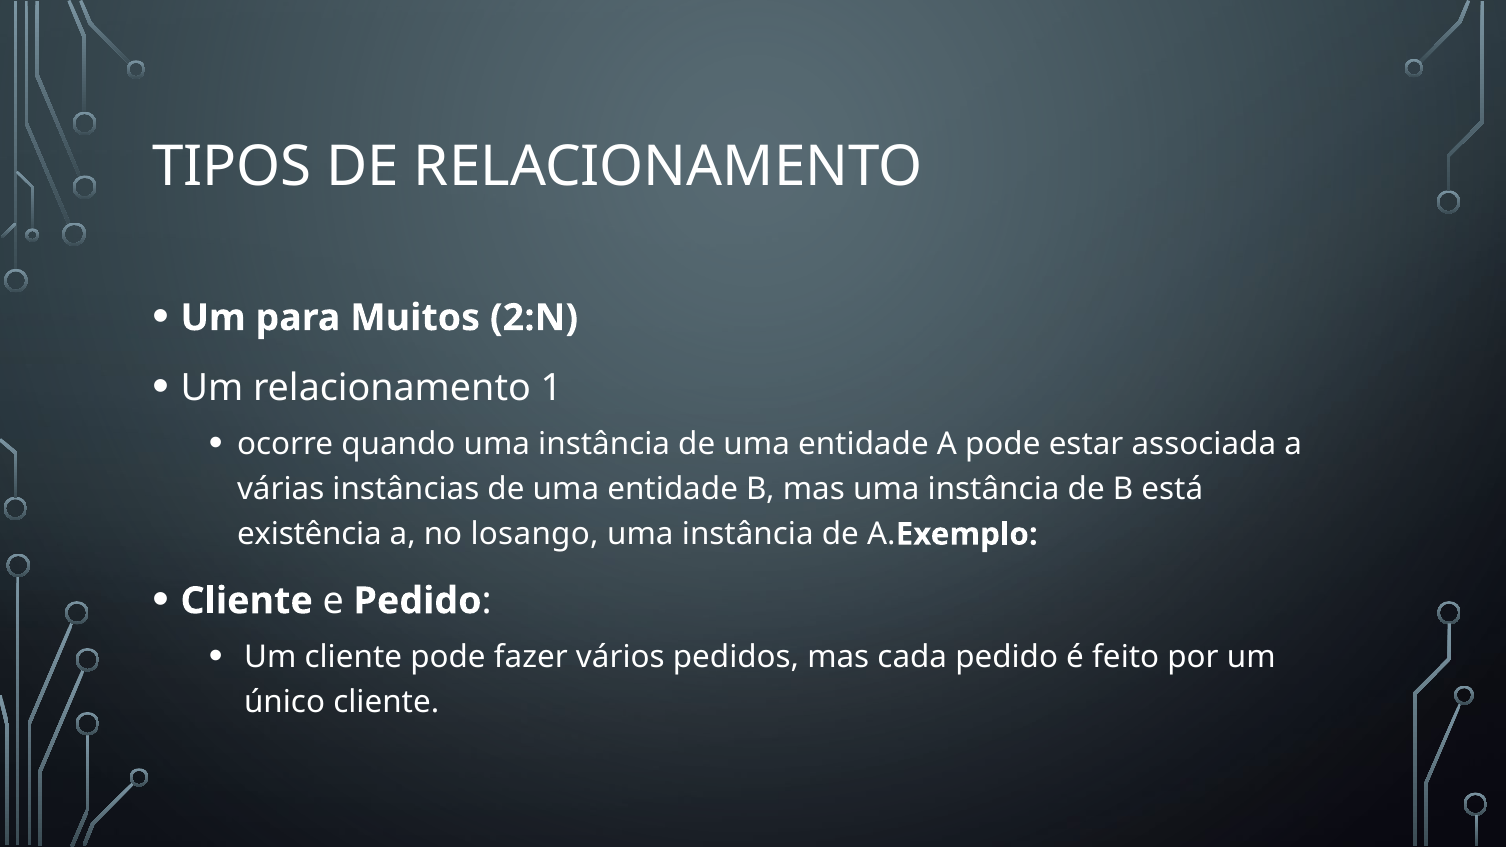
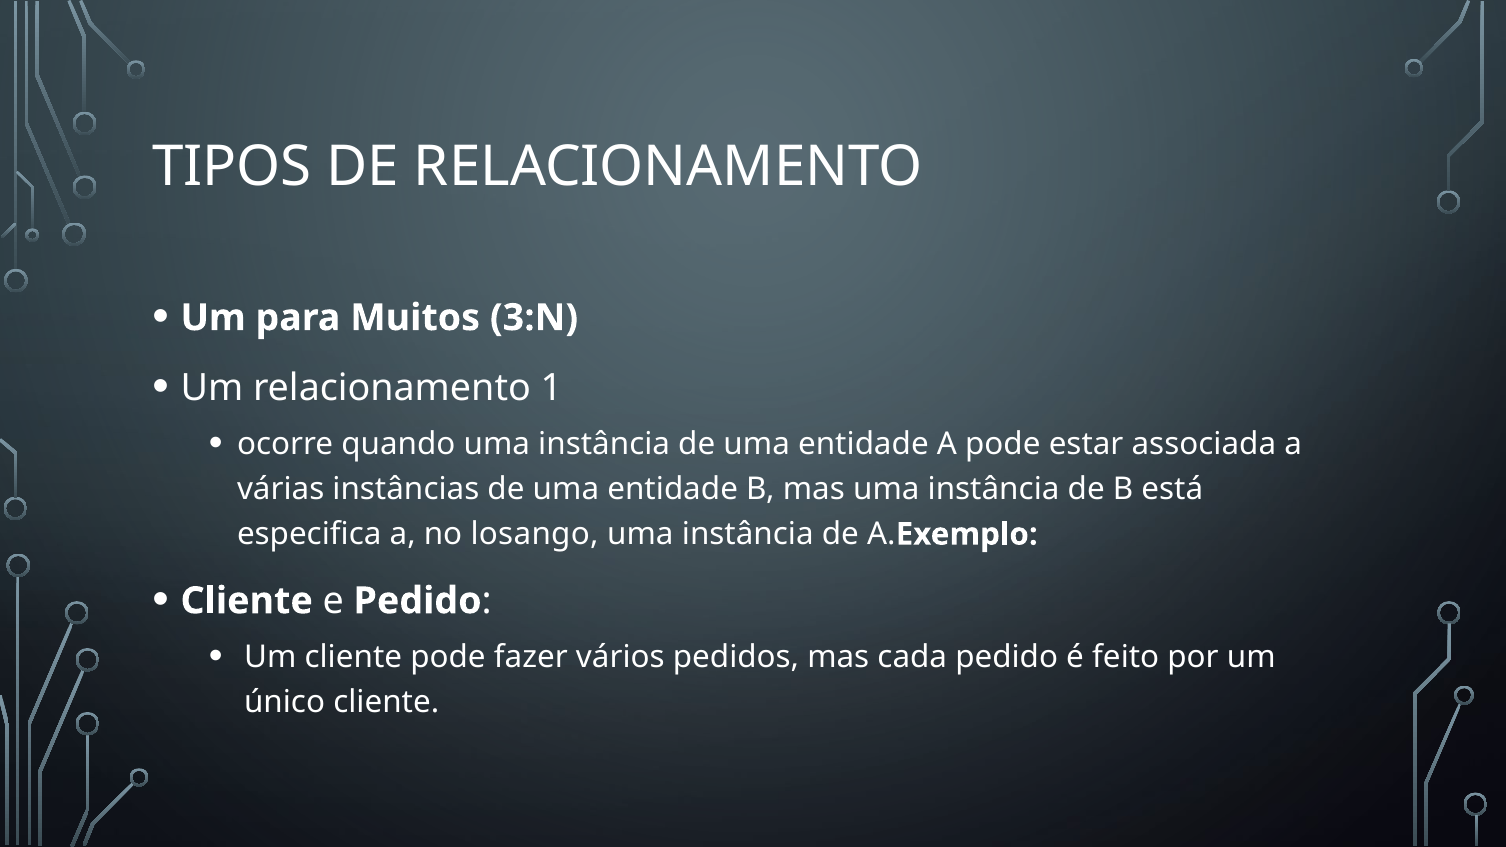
2:N: 2:N -> 3:N
existência: existência -> especifica
